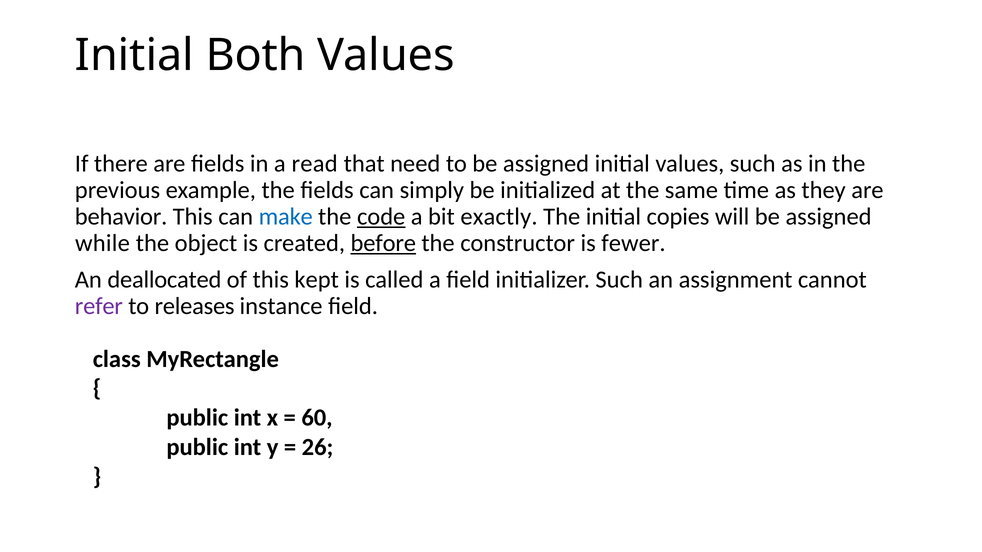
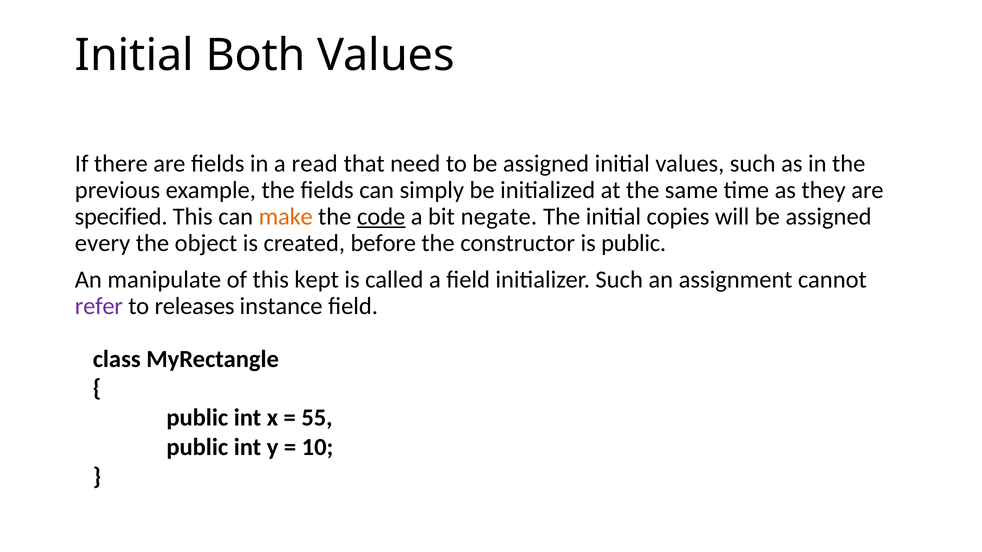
behavior: behavior -> specified
make colour: blue -> orange
exactly: exactly -> negate
while: while -> every
before underline: present -> none
is fewer: fewer -> public
deallocated: deallocated -> manipulate
60: 60 -> 55
26: 26 -> 10
